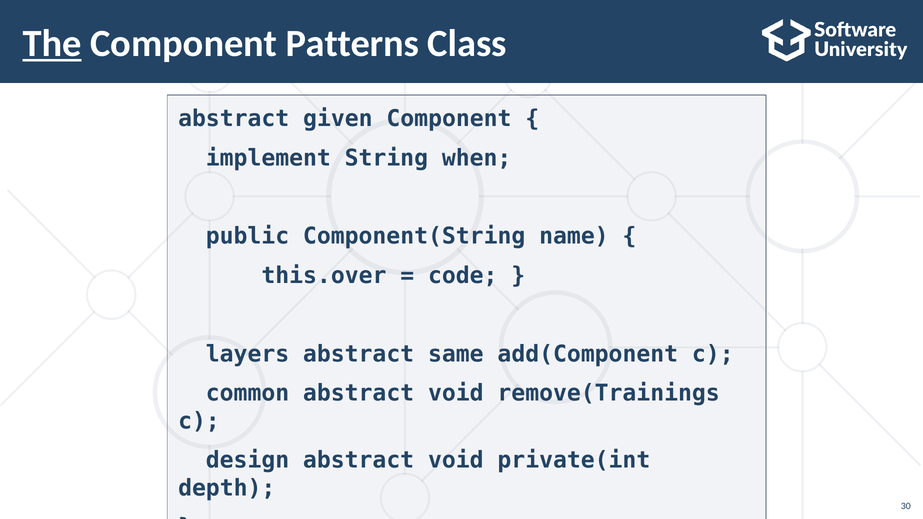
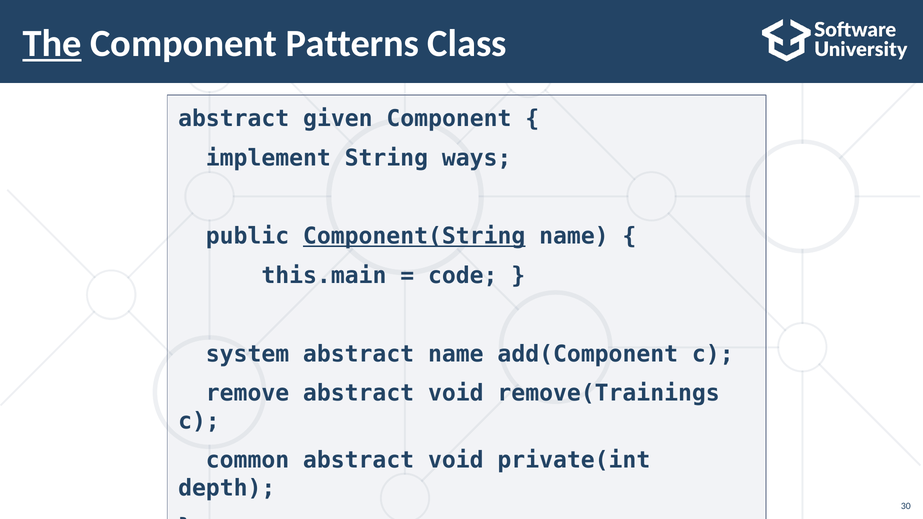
when: when -> ways
Component(String underline: none -> present
this.over: this.over -> this.main
layers: layers -> system
abstract same: same -> name
common: common -> remove
design: design -> common
